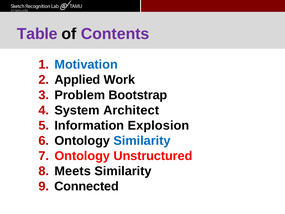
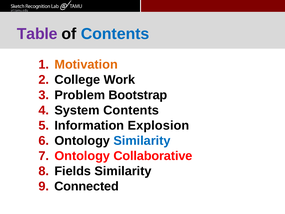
Contents at (115, 34) colour: purple -> blue
Motivation colour: blue -> orange
Applied: Applied -> College
System Architect: Architect -> Contents
Unstructured: Unstructured -> Collaborative
Meets: Meets -> Fields
